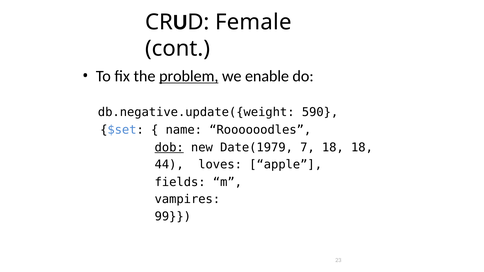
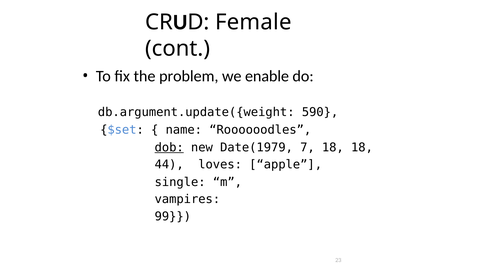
problem underline: present -> none
db.negative.update({weight: db.negative.update({weight -> db.argument.update({weight
fields: fields -> single
